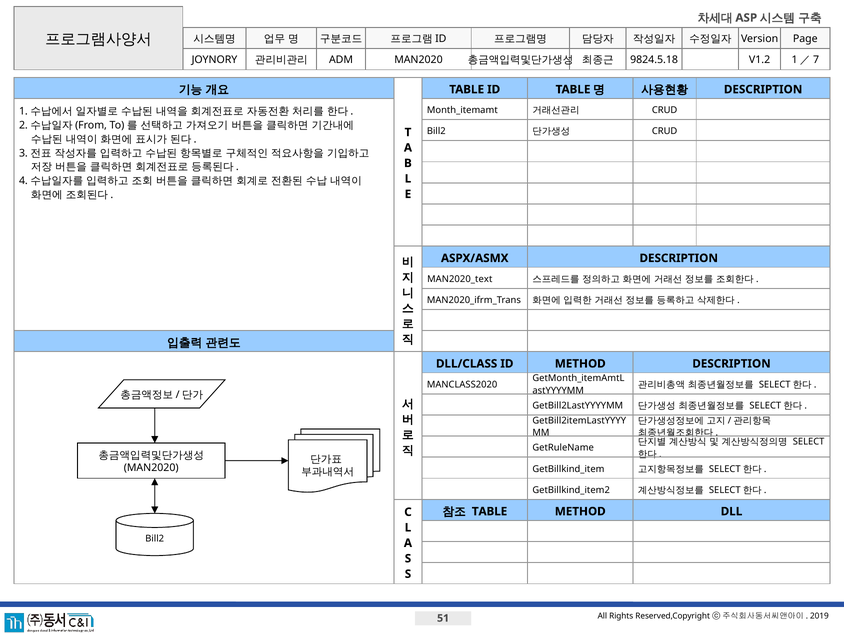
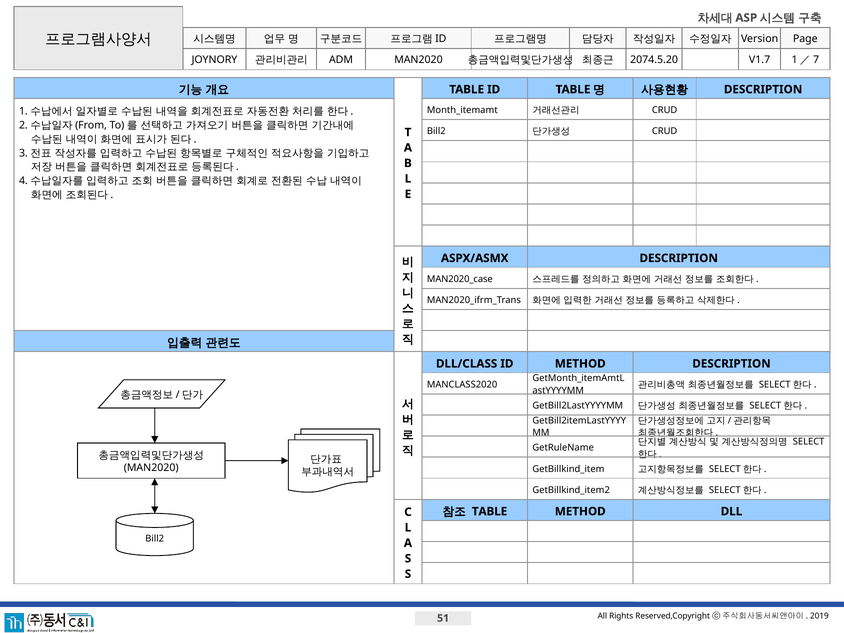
9824.5.18: 9824.5.18 -> 2074.5.20
V1.2: V1.2 -> V1.7
MAN2020_text: MAN2020_text -> MAN2020_case
